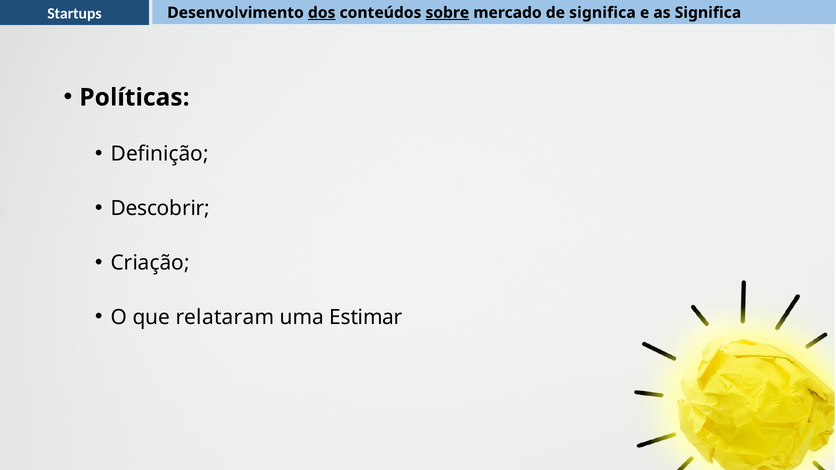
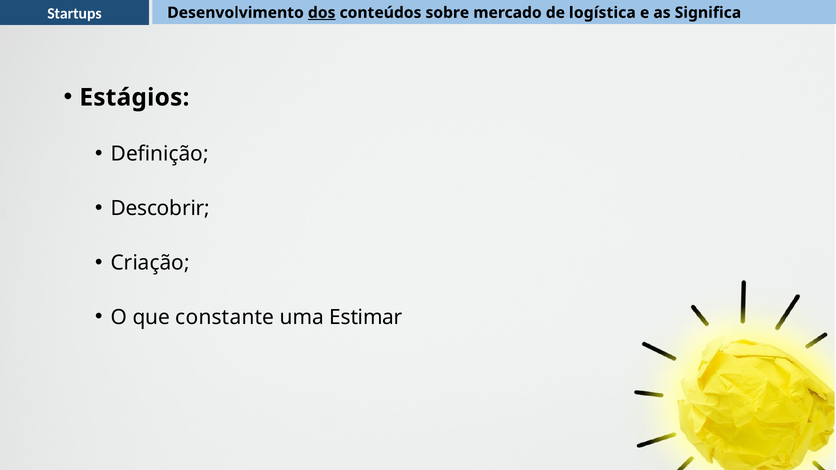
sobre underline: present -> none
de significa: significa -> logística
Políticas: Políticas -> Estágios
relataram: relataram -> constante
